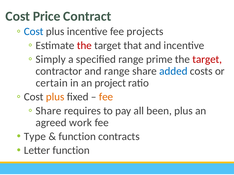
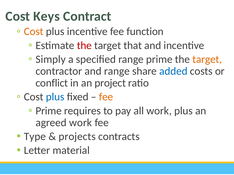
Price: Price -> Keys
Cost at (34, 32) colour: blue -> orange
projects: projects -> function
target at (207, 59) colour: red -> orange
certain: certain -> conflict
plus at (55, 97) colour: orange -> blue
Share at (49, 111): Share -> Prime
all been: been -> work
function at (77, 137): function -> projects
Letter function: function -> material
